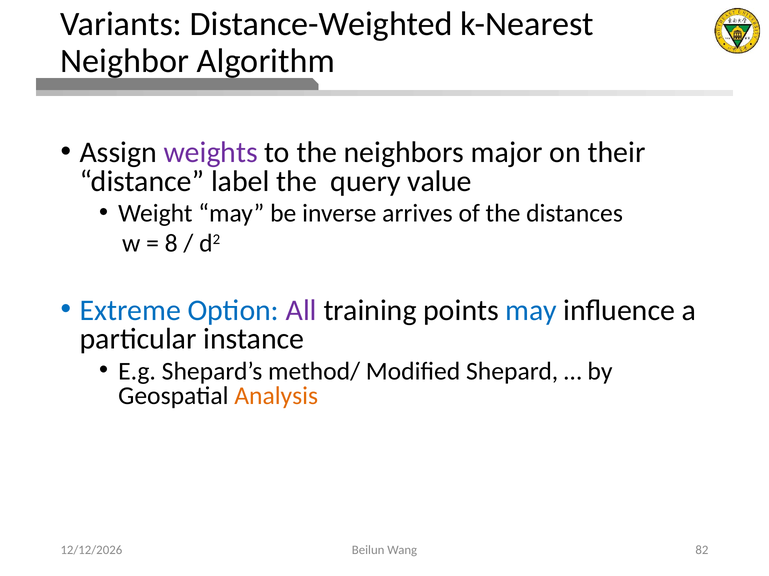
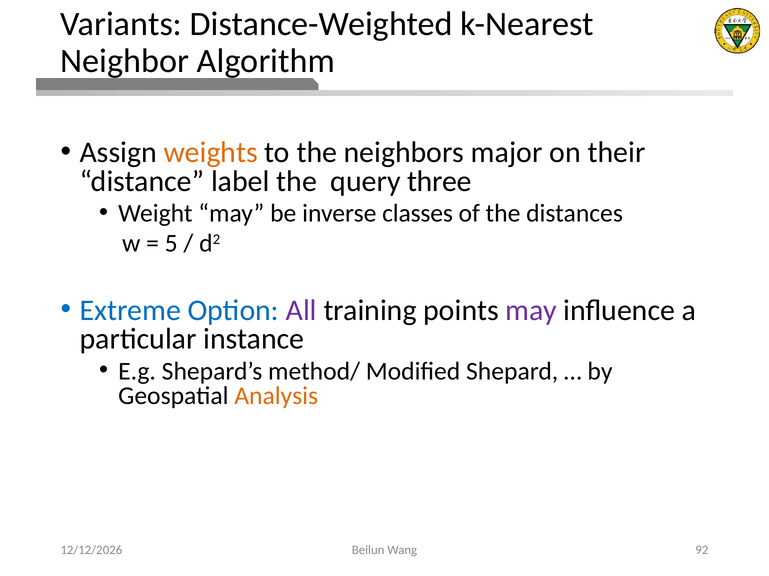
weights colour: purple -> orange
value: value -> three
arrives: arrives -> classes
8: 8 -> 5
may at (531, 311) colour: blue -> purple
82: 82 -> 92
